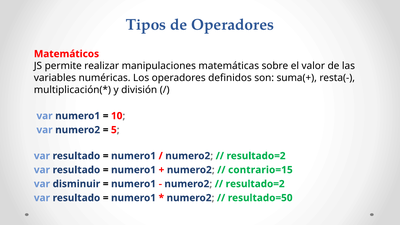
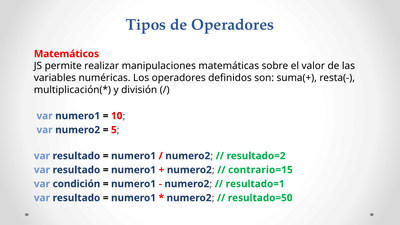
disminuir: disminuir -> condición
resultado=2 at (255, 184): resultado=2 -> resultado=1
